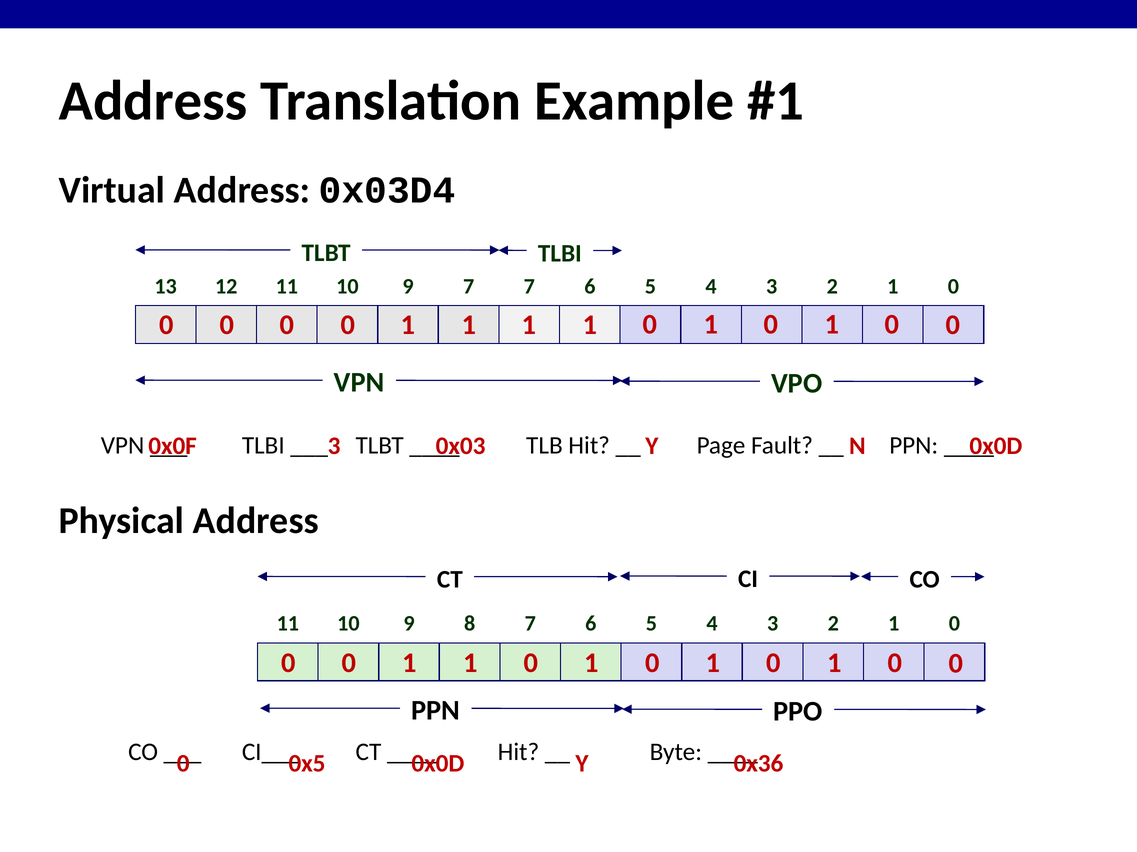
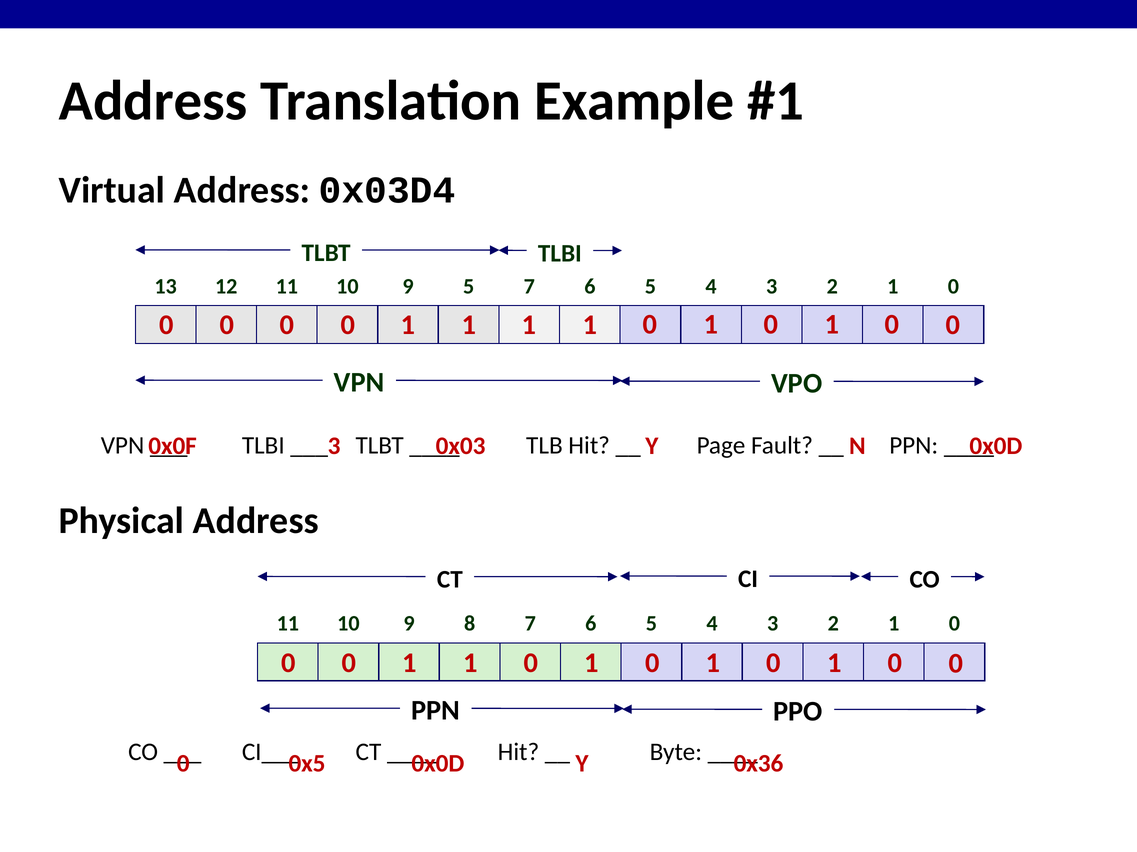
9 7: 7 -> 5
